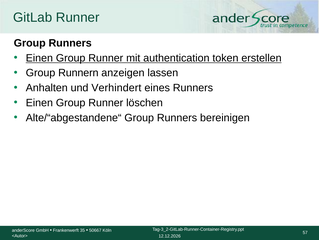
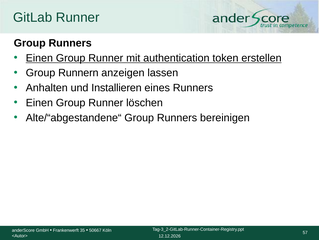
Verhindert: Verhindert -> Installieren
